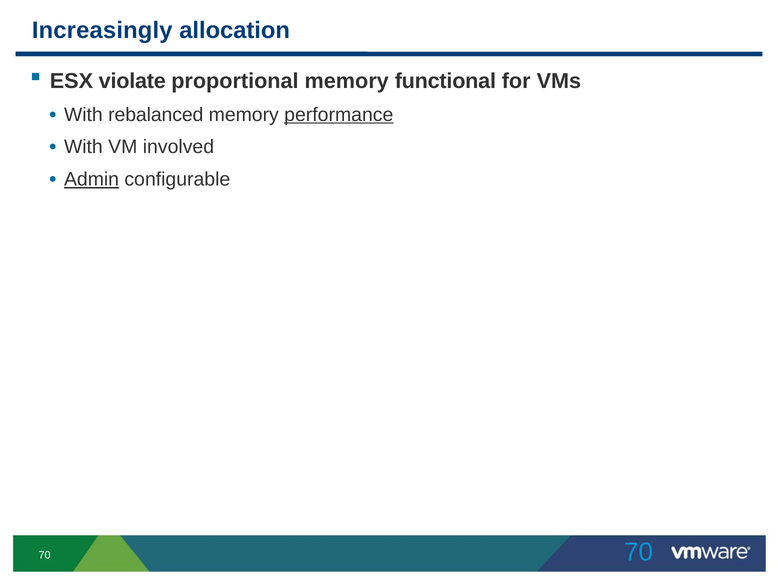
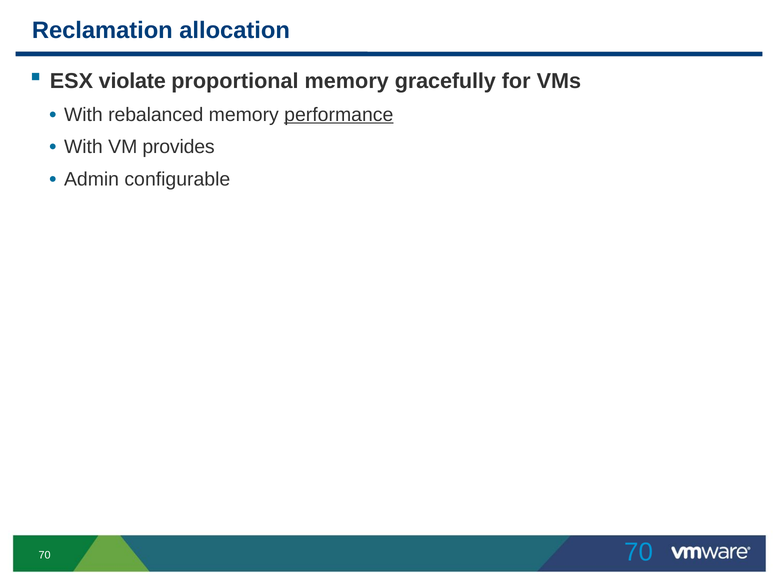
Increasingly: Increasingly -> Reclamation
functional: functional -> gracefully
involved: involved -> provides
Admin underline: present -> none
